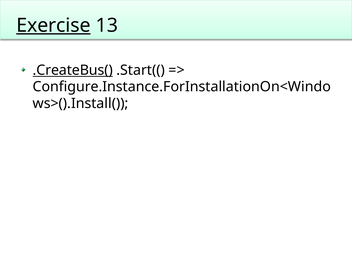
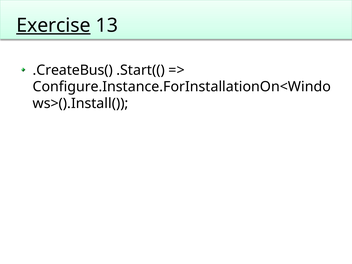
.CreateBus( underline: present -> none
